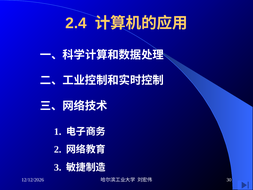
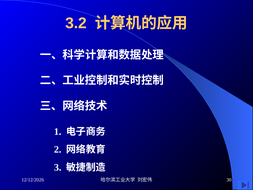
2.4: 2.4 -> 3.2
